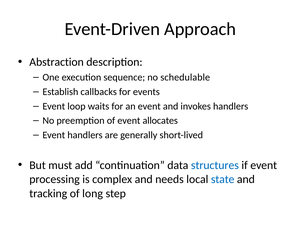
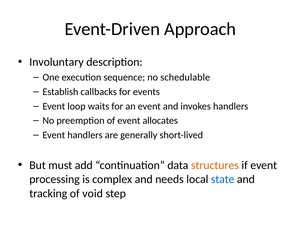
Abstraction: Abstraction -> Involuntary
structures colour: blue -> orange
long: long -> void
